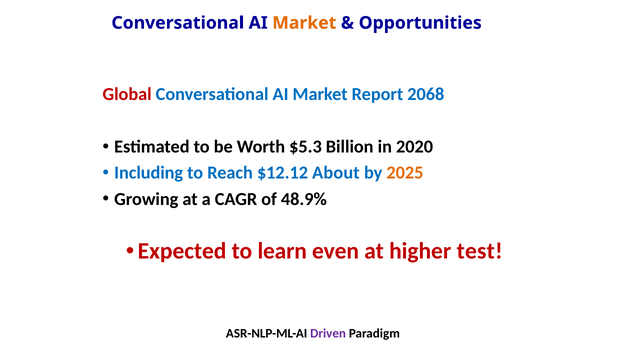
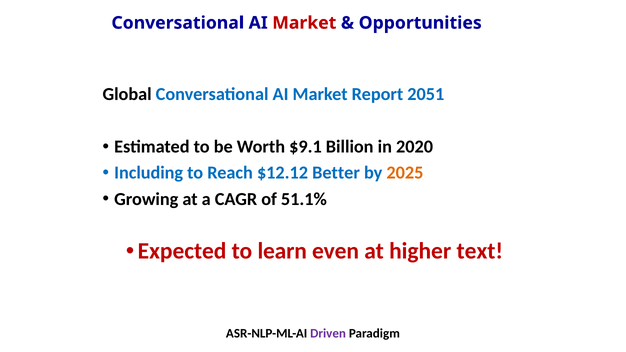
Market at (304, 23) colour: orange -> red
Global colour: red -> black
2068: 2068 -> 2051
$5.3: $5.3 -> $9.1
About: About -> Better
48.9%: 48.9% -> 51.1%
test: test -> text
